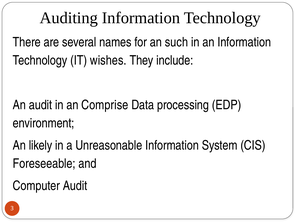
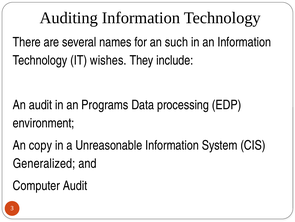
Comprise: Comprise -> Programs
likely: likely -> copy
Foreseeable: Foreseeable -> Generalized
